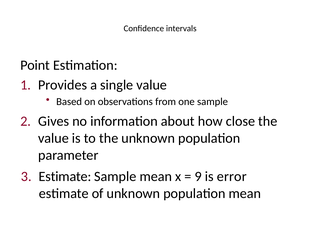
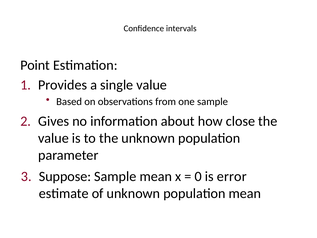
3 Estimate: Estimate -> Suppose
9: 9 -> 0
